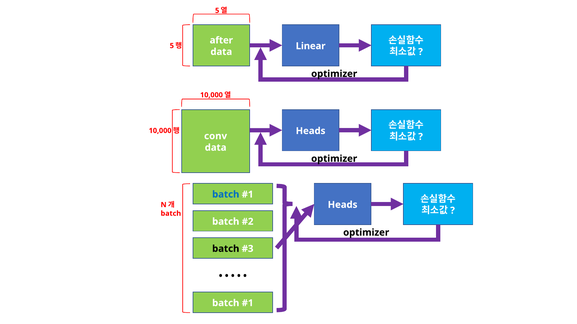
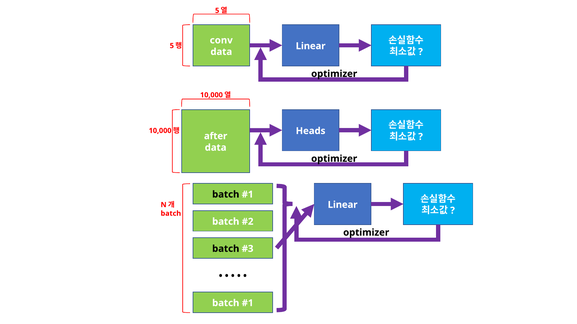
after: after -> conv
conv: conv -> after
batch at (226, 195) colour: blue -> black
Heads at (343, 205): Heads -> Linear
